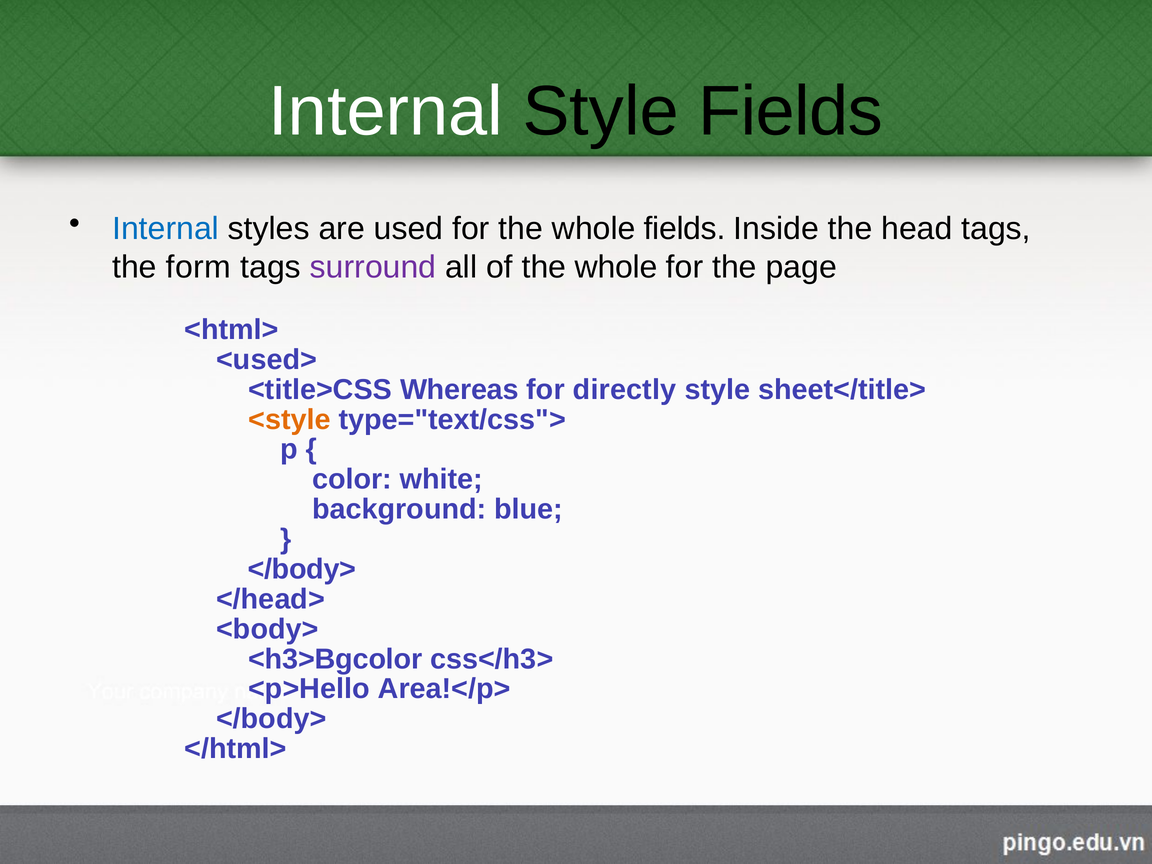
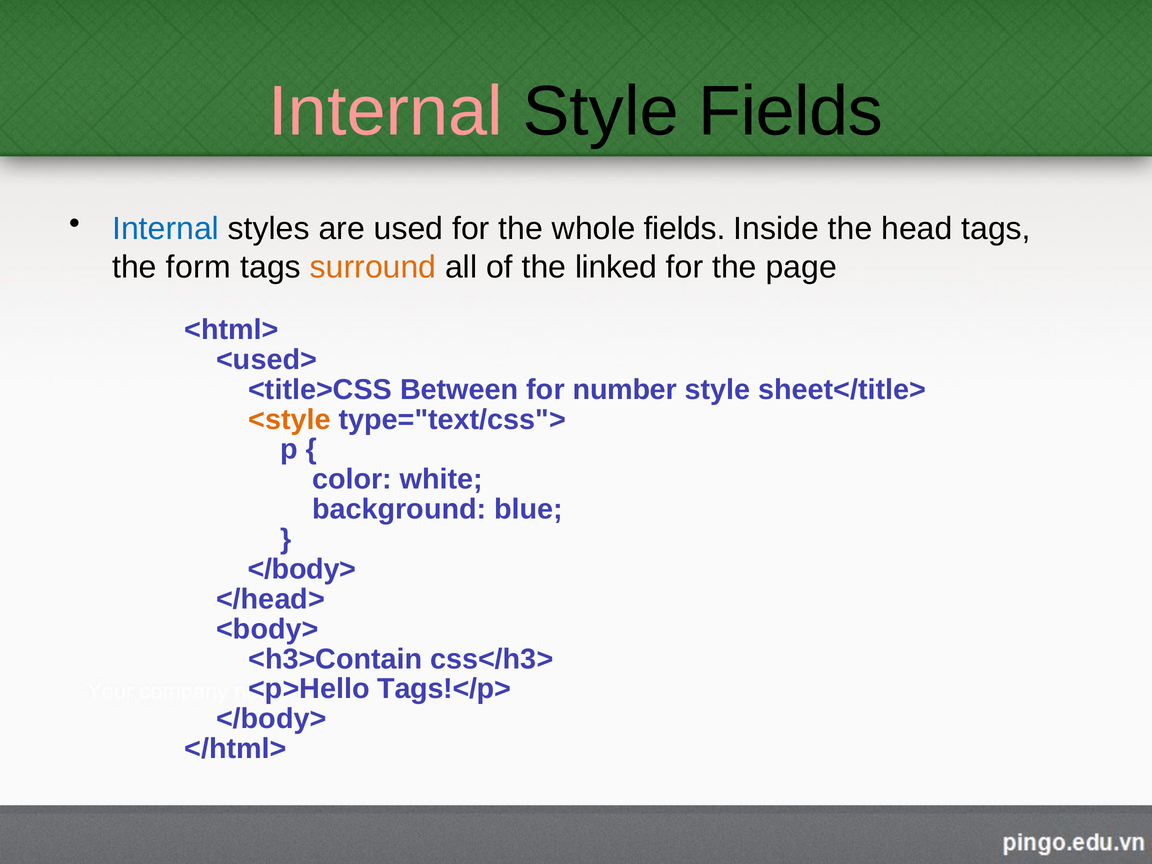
Internal at (386, 112) colour: white -> pink
surround colour: purple -> orange
of the whole: whole -> linked
Whereas: Whereas -> Between
directly: directly -> number
<h3>Bgcolor: <h3>Bgcolor -> <h3>Contain
Area!</p>: Area!</p> -> Tags!</p>
